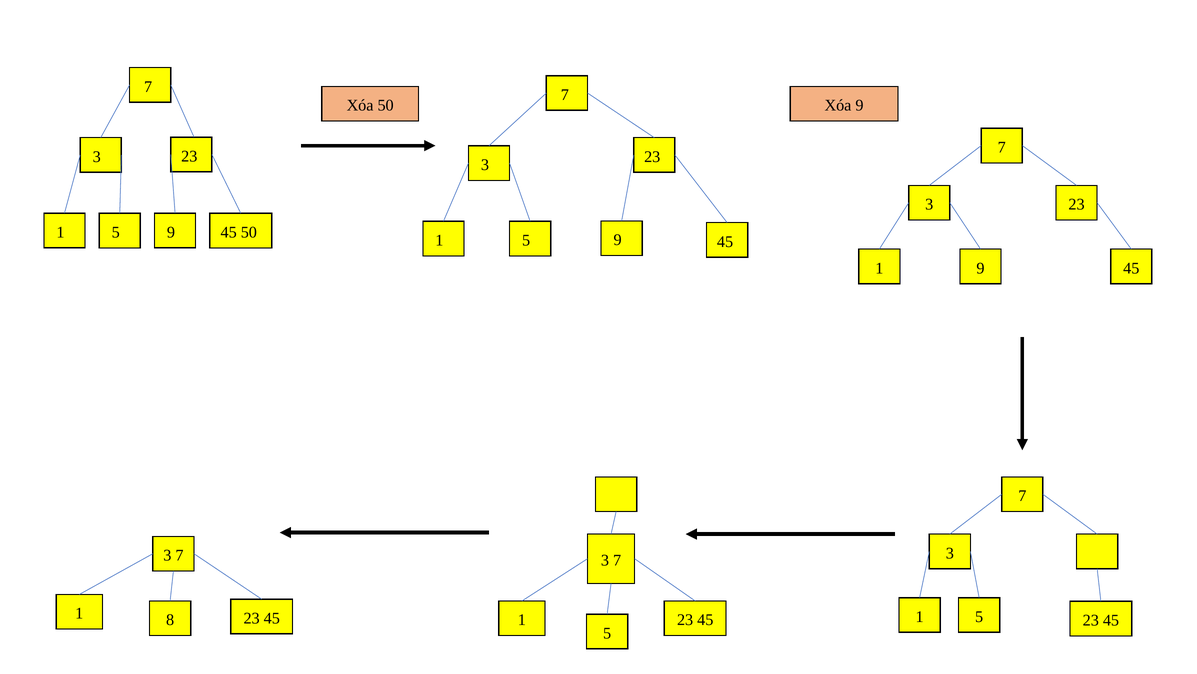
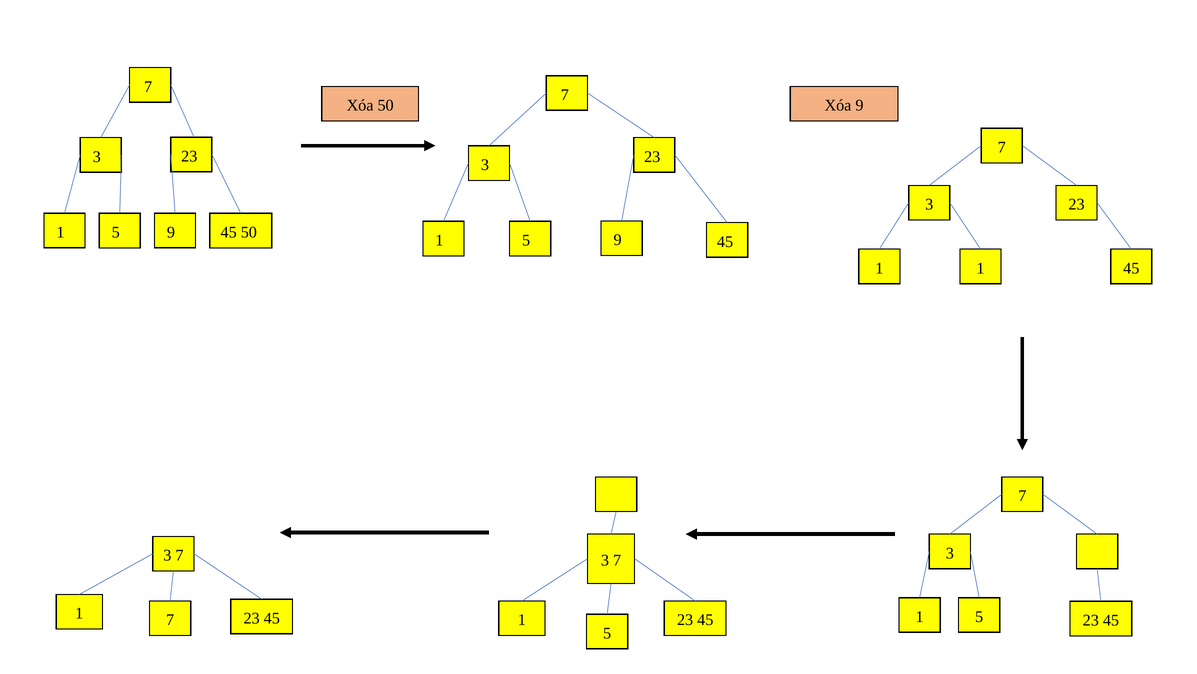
1 9: 9 -> 1
1 8: 8 -> 7
